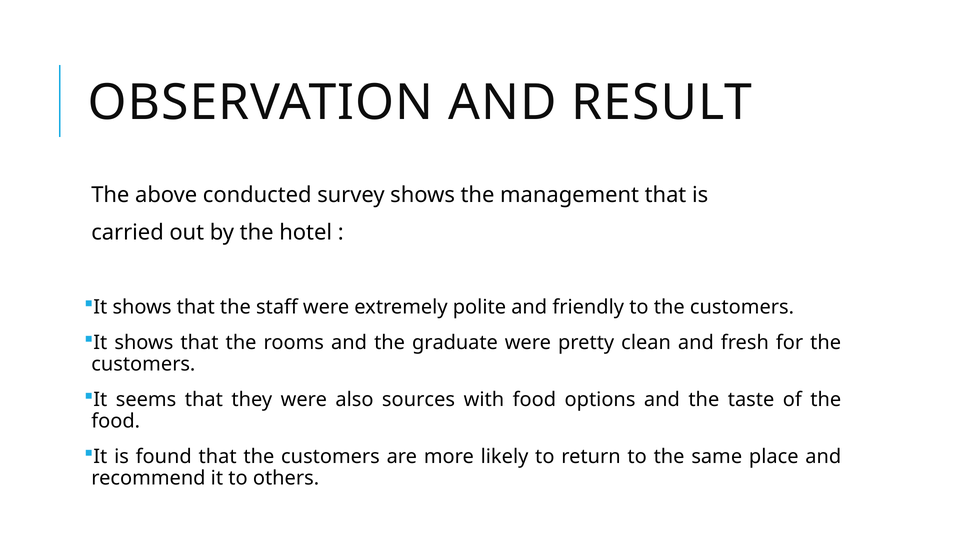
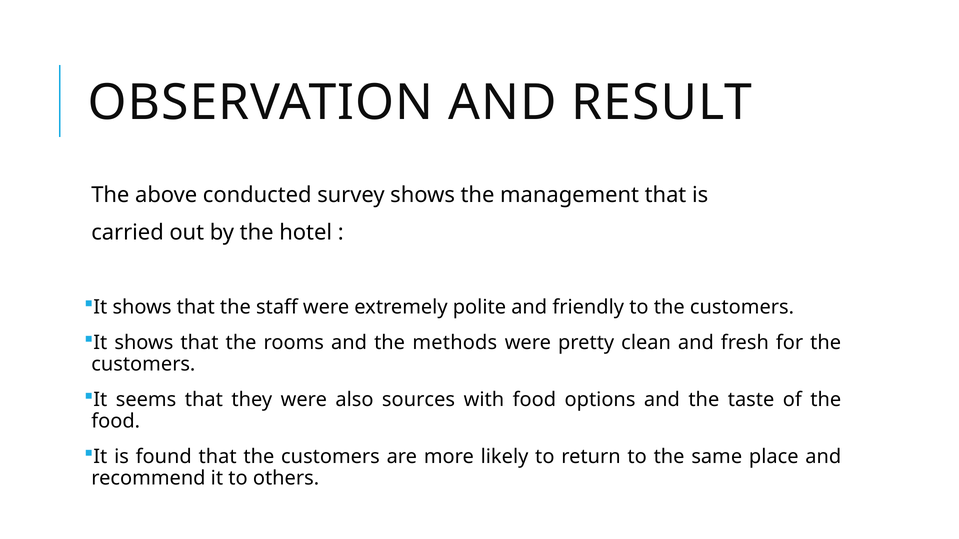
graduate: graduate -> methods
